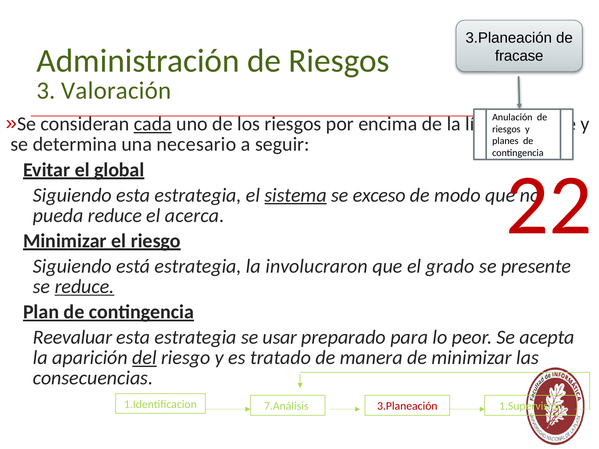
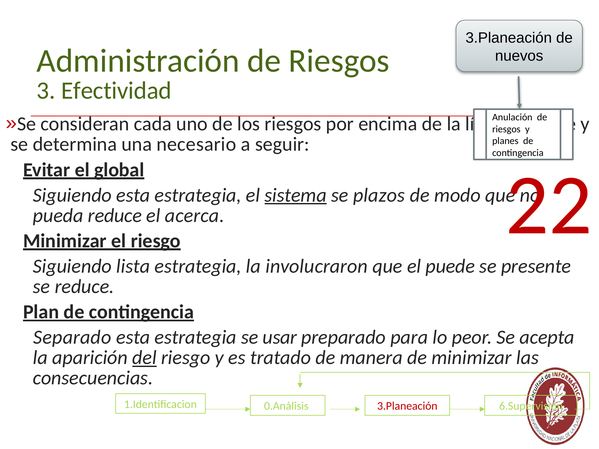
fracase: fracase -> nuevos
Valoración: Valoración -> Efectividad
cada underline: present -> none
exceso: exceso -> plazos
está: está -> lista
grado: grado -> puede
reduce at (85, 287) underline: present -> none
Reevaluar: Reevaluar -> Separado
7.Análisis: 7.Análisis -> 0.Análisis
1.Supervisión: 1.Supervisión -> 6.Supervisión
